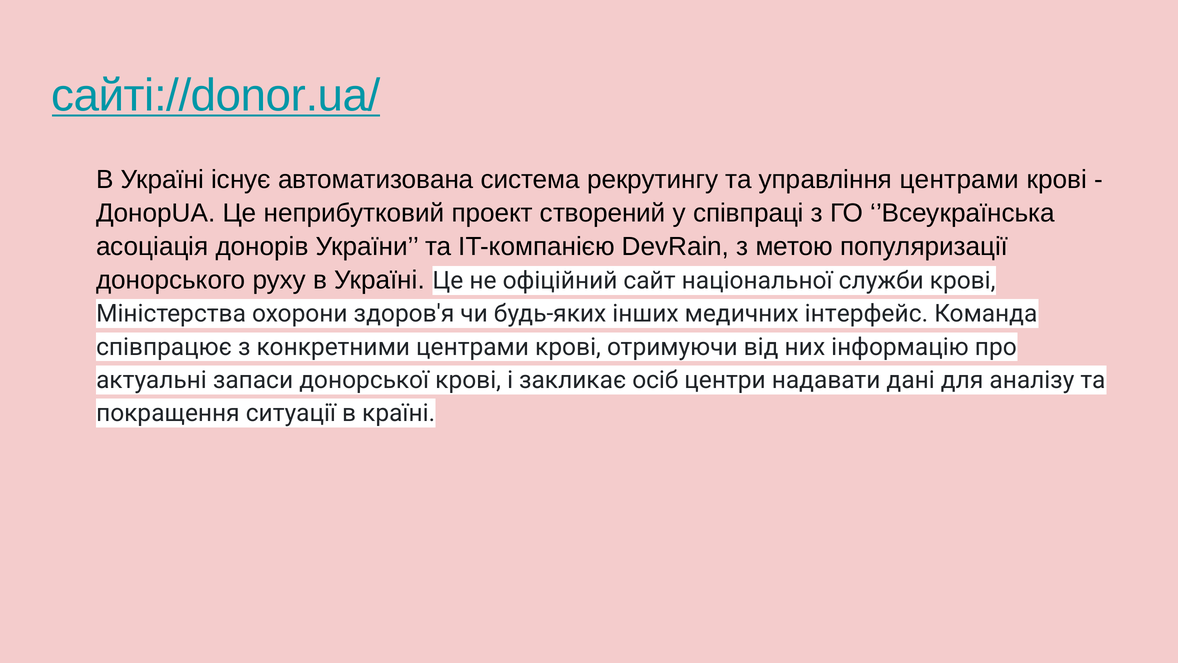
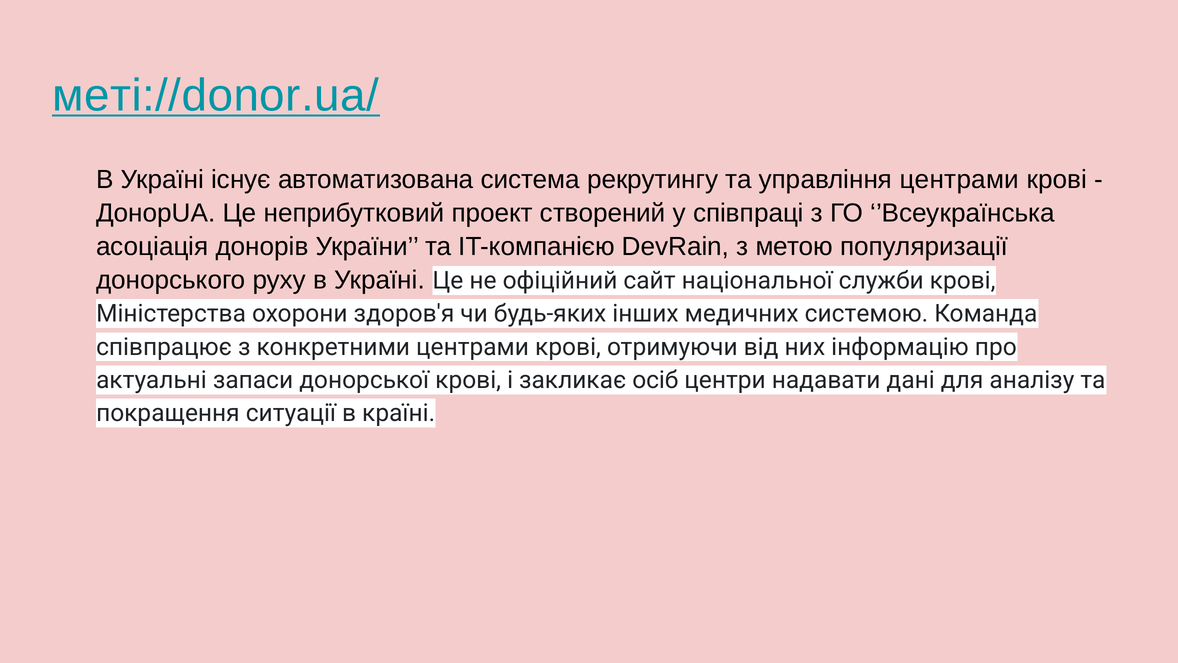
сайті://donor.ua/: сайті://donor.ua/ -> меті://donor.ua/
інтерфейс: інтерфейс -> системою
